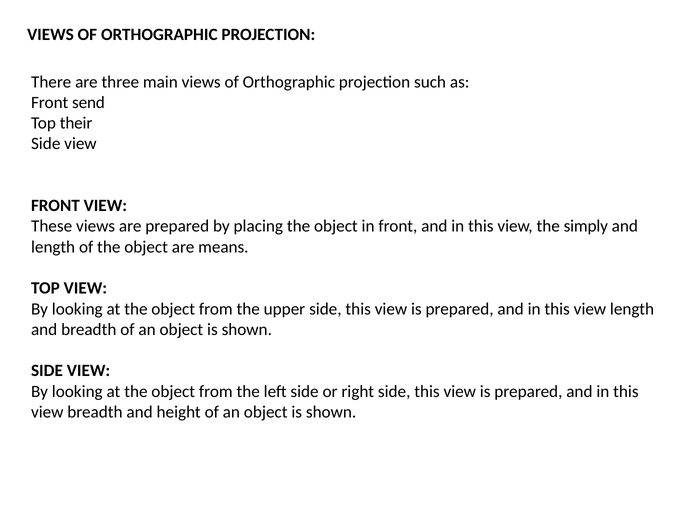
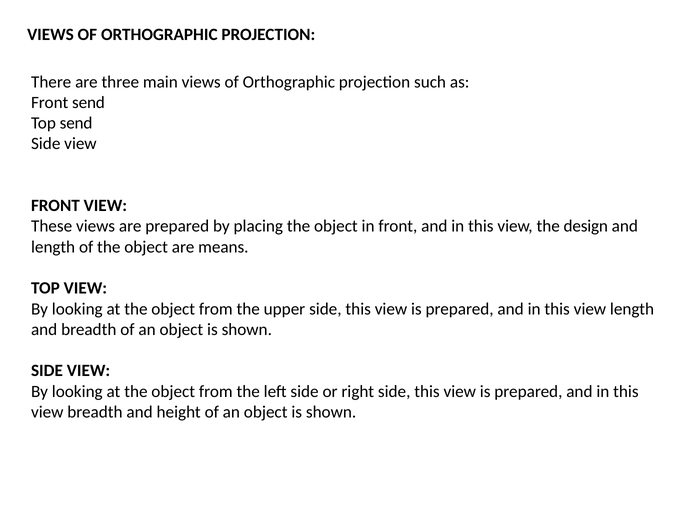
Top their: their -> send
simply: simply -> design
